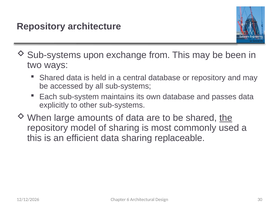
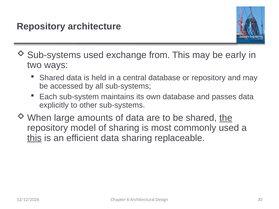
upon at (94, 55): upon -> used
been: been -> early
this at (34, 138) underline: none -> present
